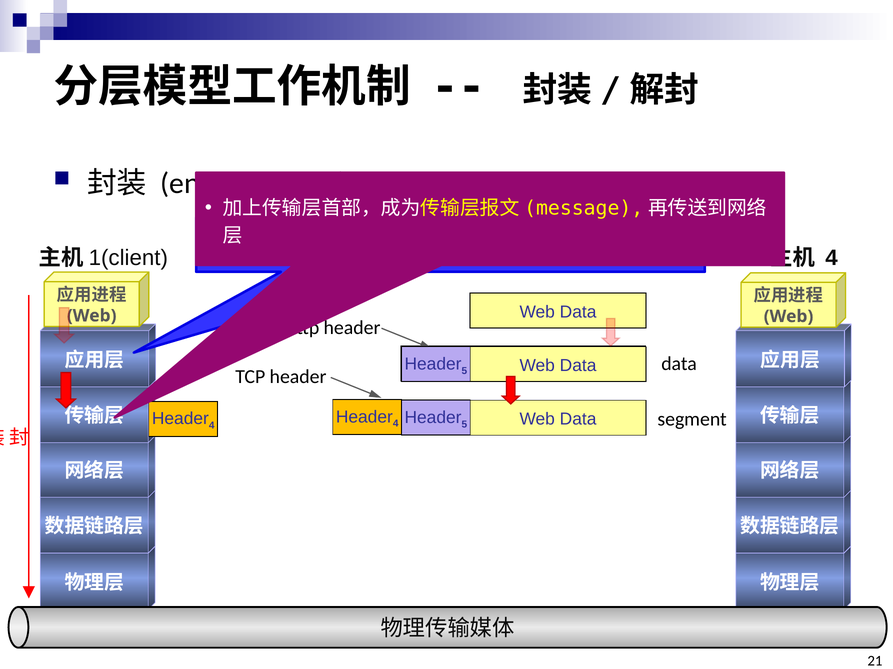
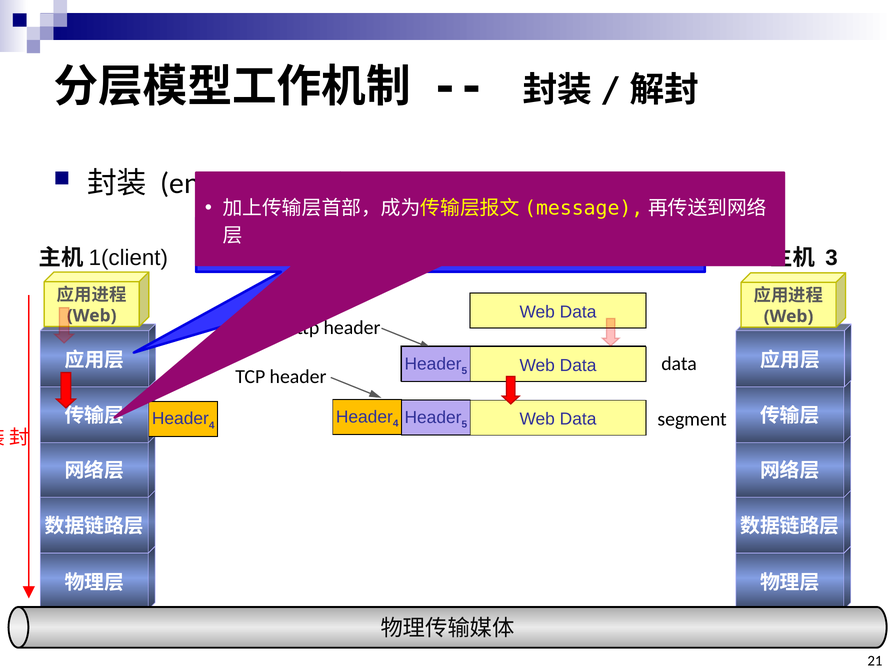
4 at (832, 258): 4 -> 3
